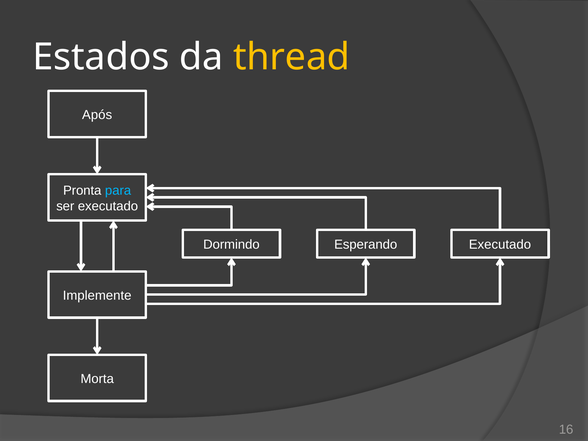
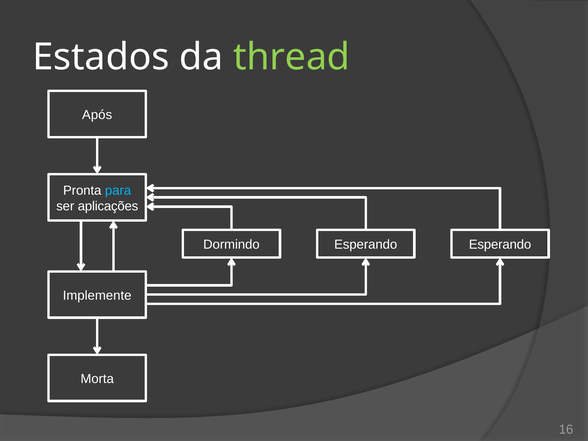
thread colour: yellow -> light green
ser executado: executado -> aplicações
Dormindo Executado: Executado -> Esperando
